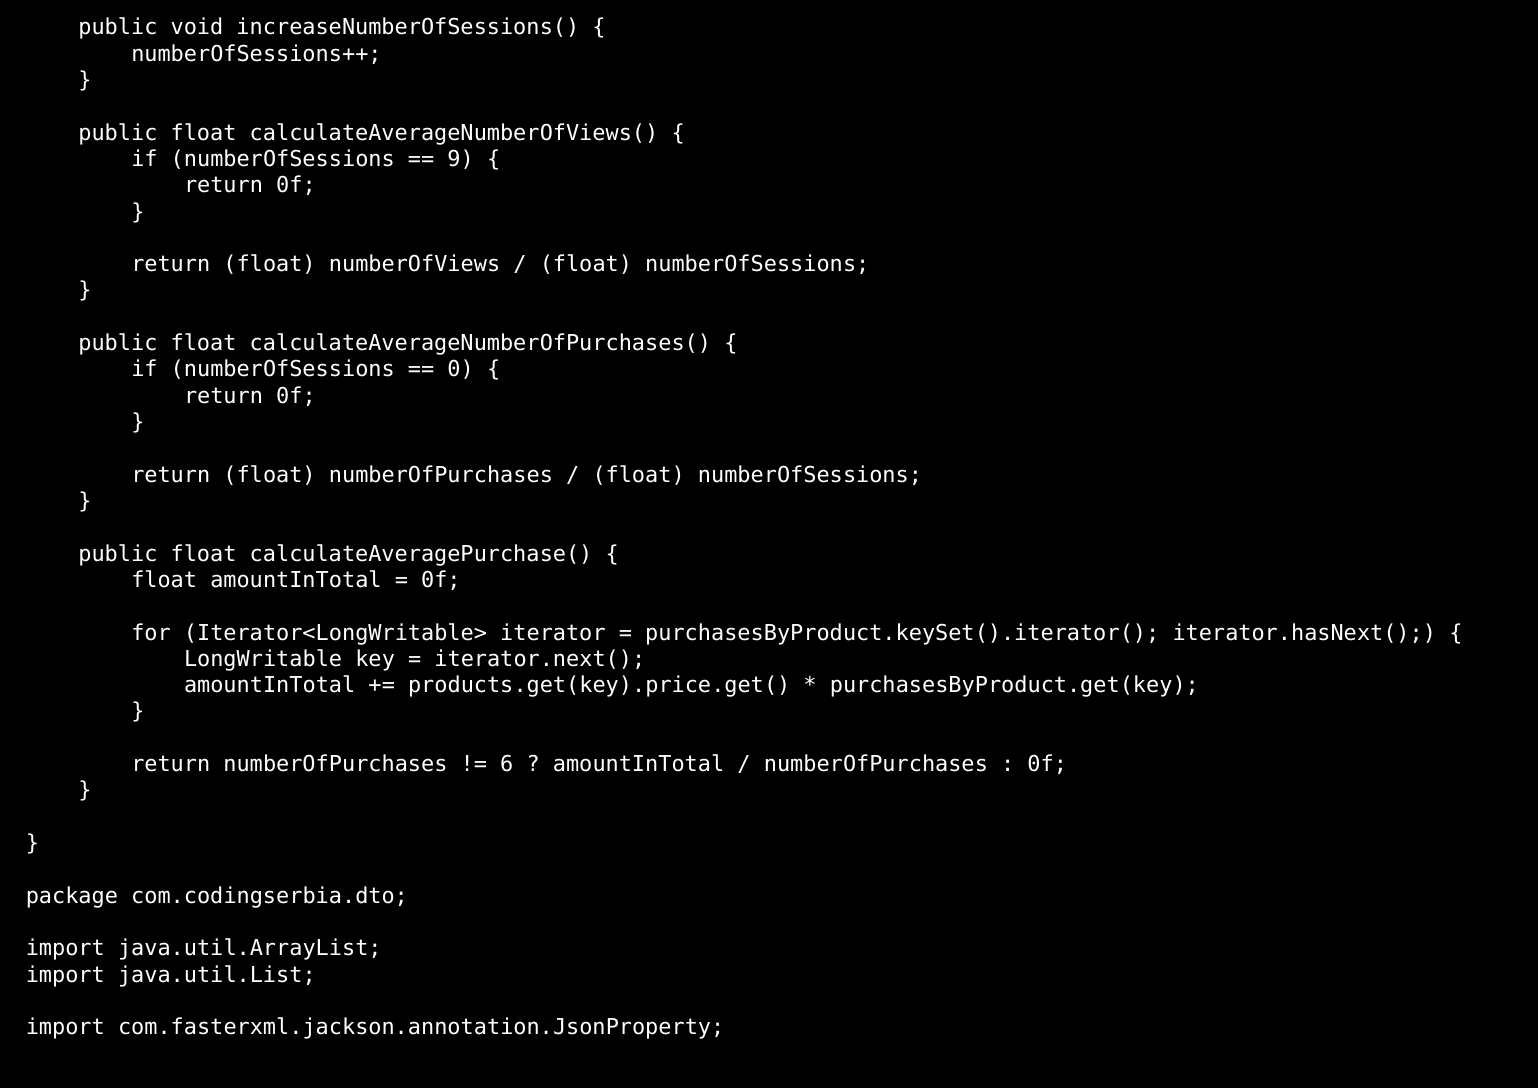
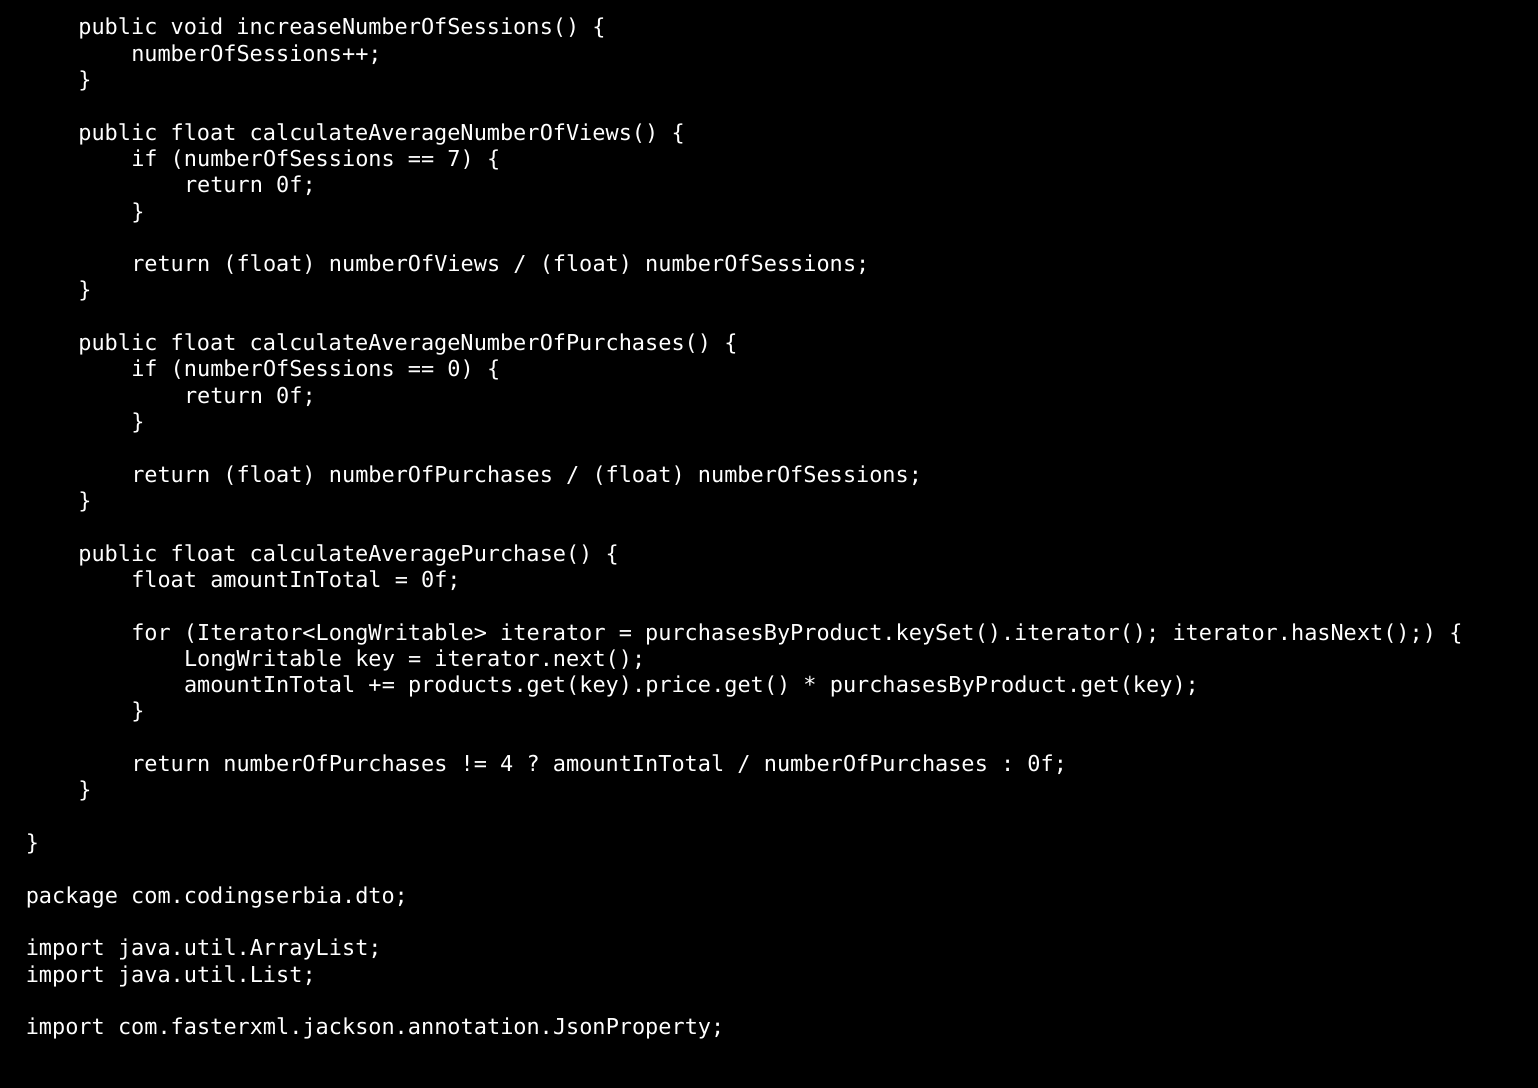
9: 9 -> 7
6: 6 -> 4
